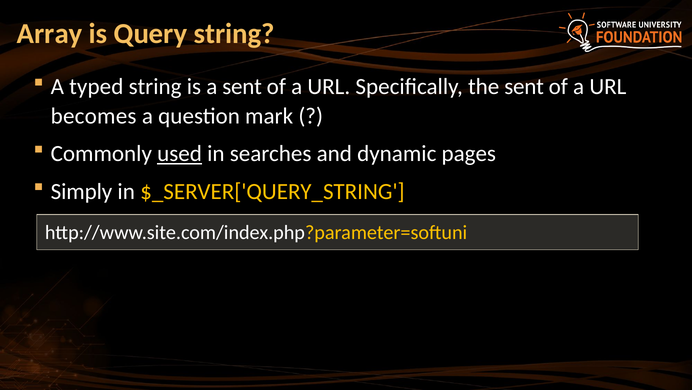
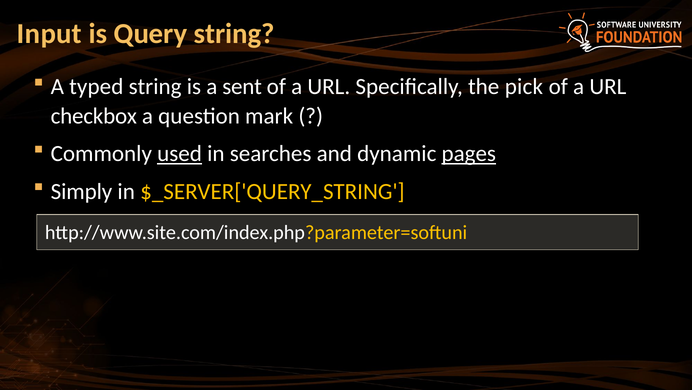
Array: Array -> Input
the sent: sent -> pick
becomes: becomes -> checkbox
pages underline: none -> present
